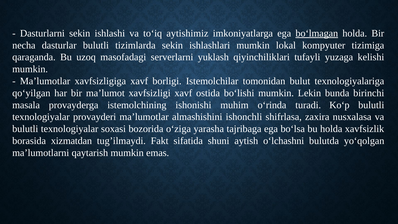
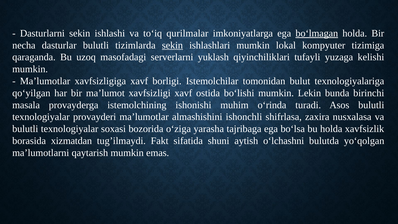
aytishimiz: aytishimiz -> qurilmalar
sekin at (172, 45) underline: none -> present
Koʻp: Koʻp -> Asos
